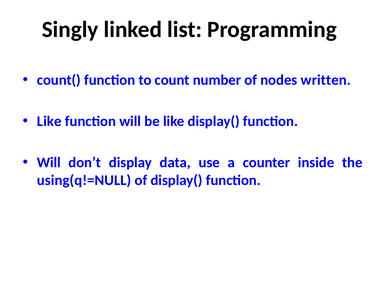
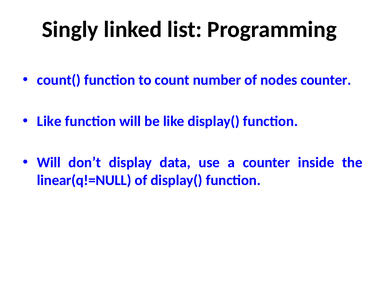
nodes written: written -> counter
using(q!=NULL: using(q!=NULL -> linear(q!=NULL
